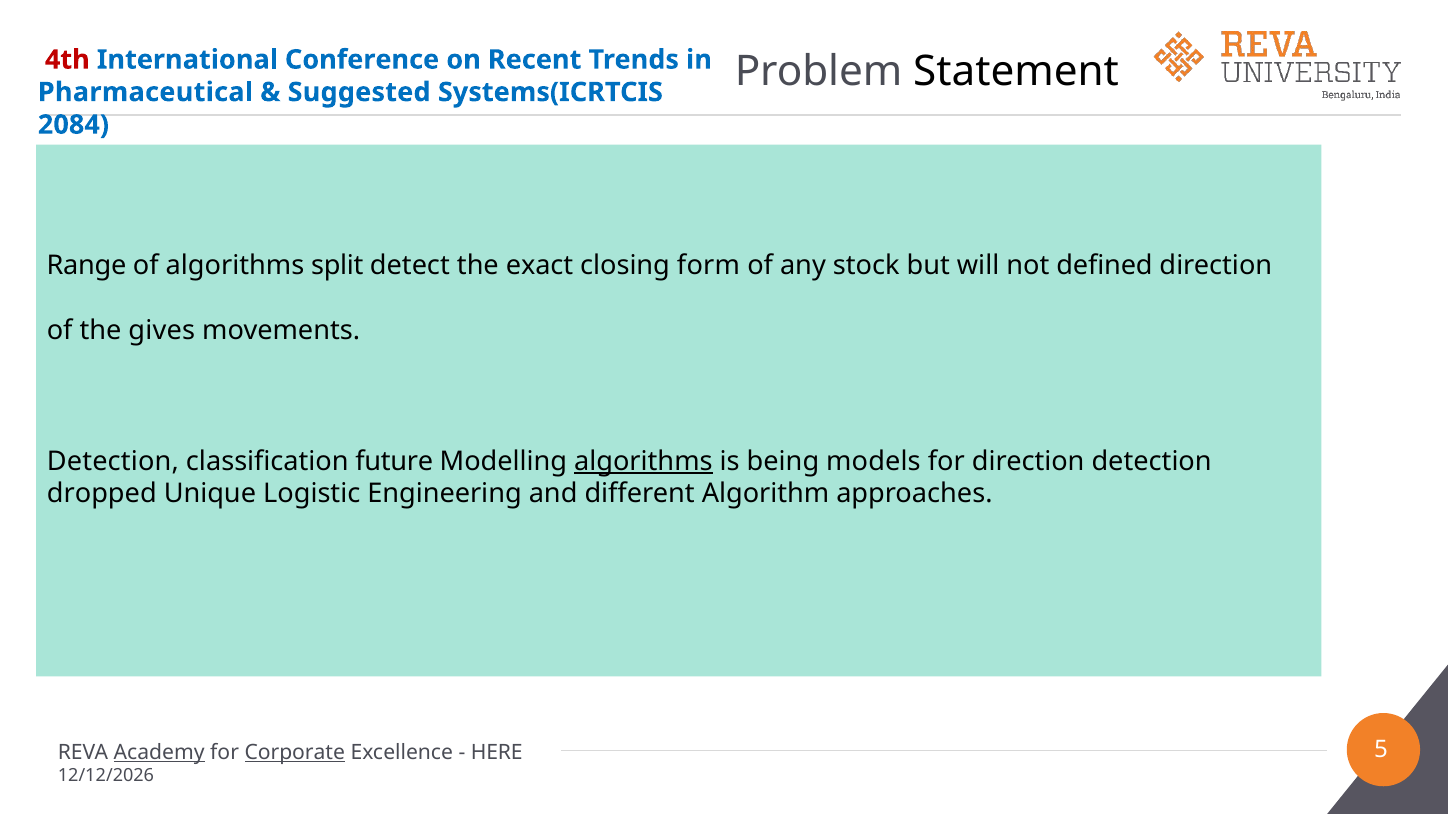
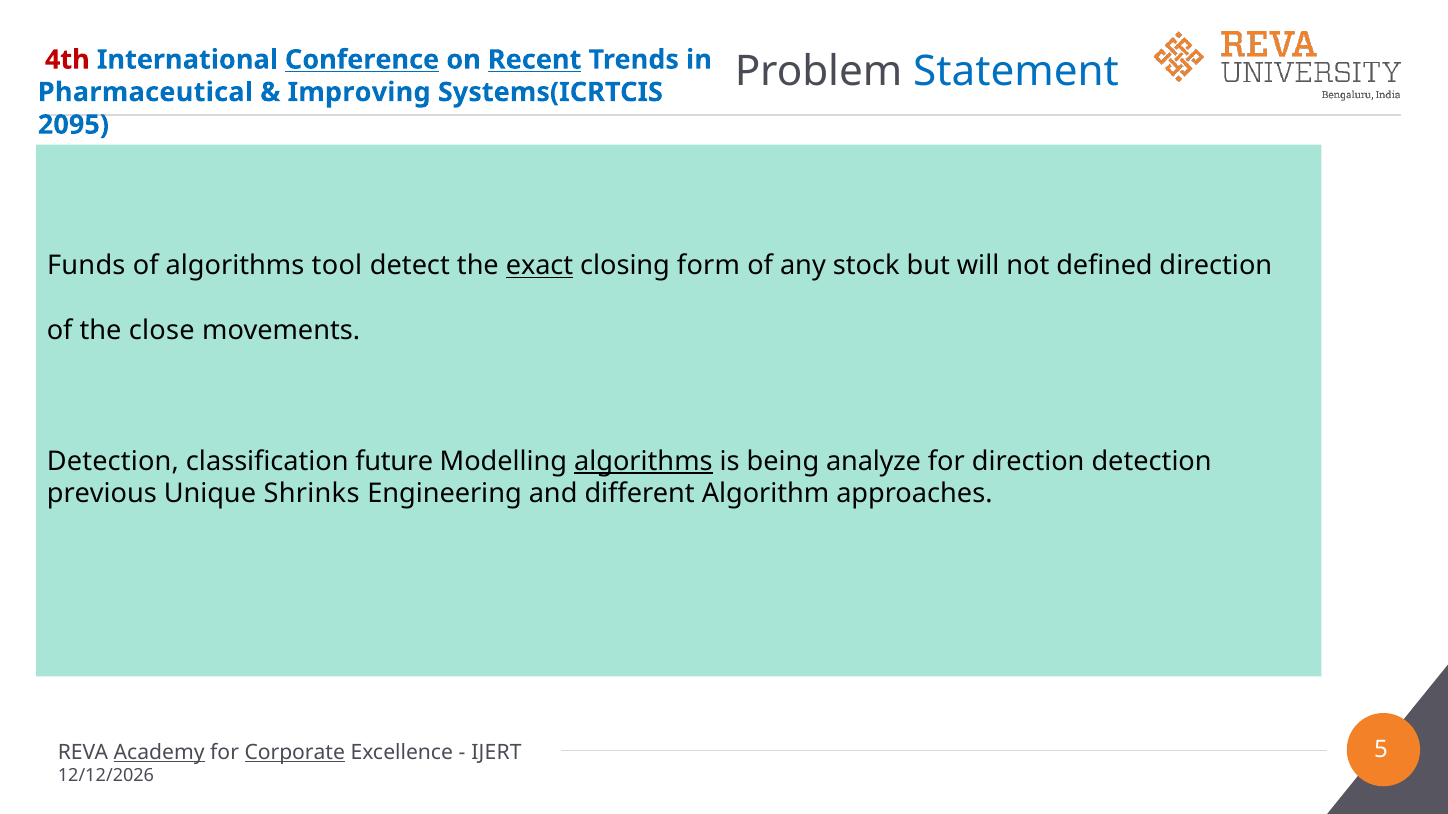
Conference underline: none -> present
Recent underline: none -> present
Statement colour: black -> blue
Suggested: Suggested -> Improving
2084: 2084 -> 2095
Range: Range -> Funds
split: split -> tool
exact underline: none -> present
gives: gives -> close
models: models -> analyze
dropped: dropped -> previous
Logistic: Logistic -> Shrinks
HERE: HERE -> IJERT
